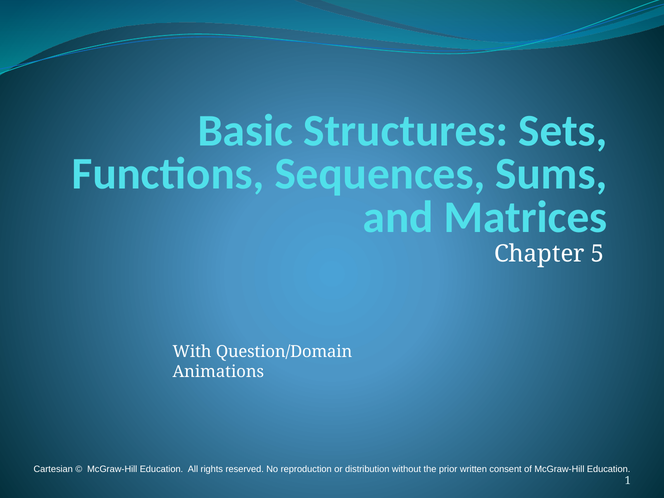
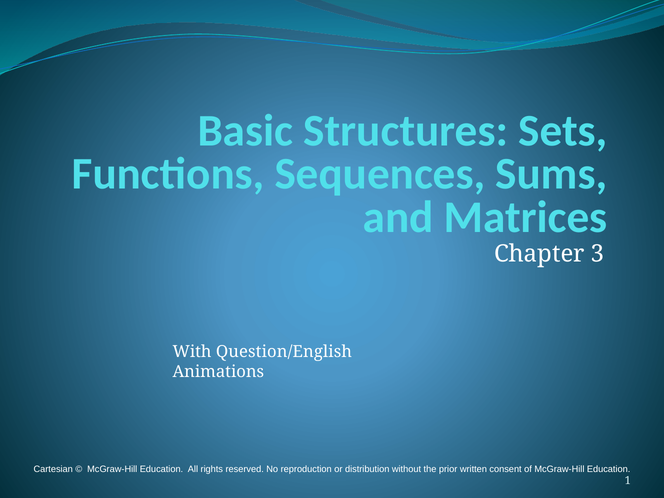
5: 5 -> 3
Question/Domain: Question/Domain -> Question/English
